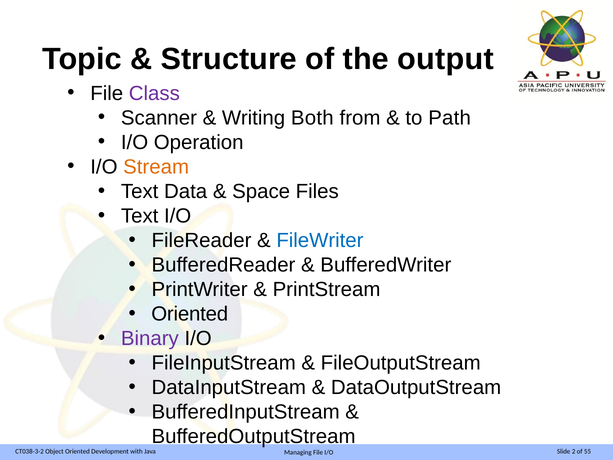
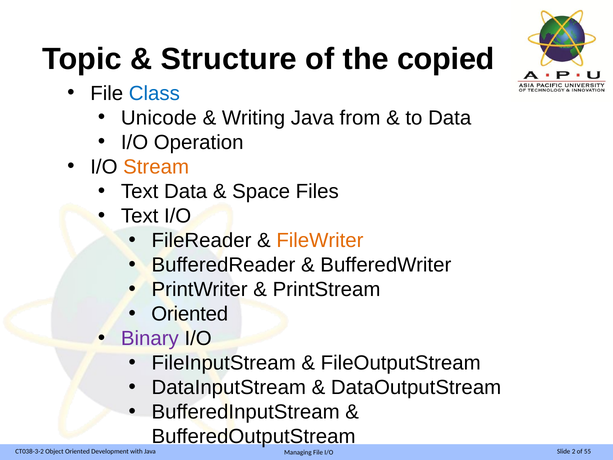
output: output -> copied
Class colour: purple -> blue
Scanner: Scanner -> Unicode
Writing Both: Both -> Java
to Path: Path -> Data
FileWriter colour: blue -> orange
